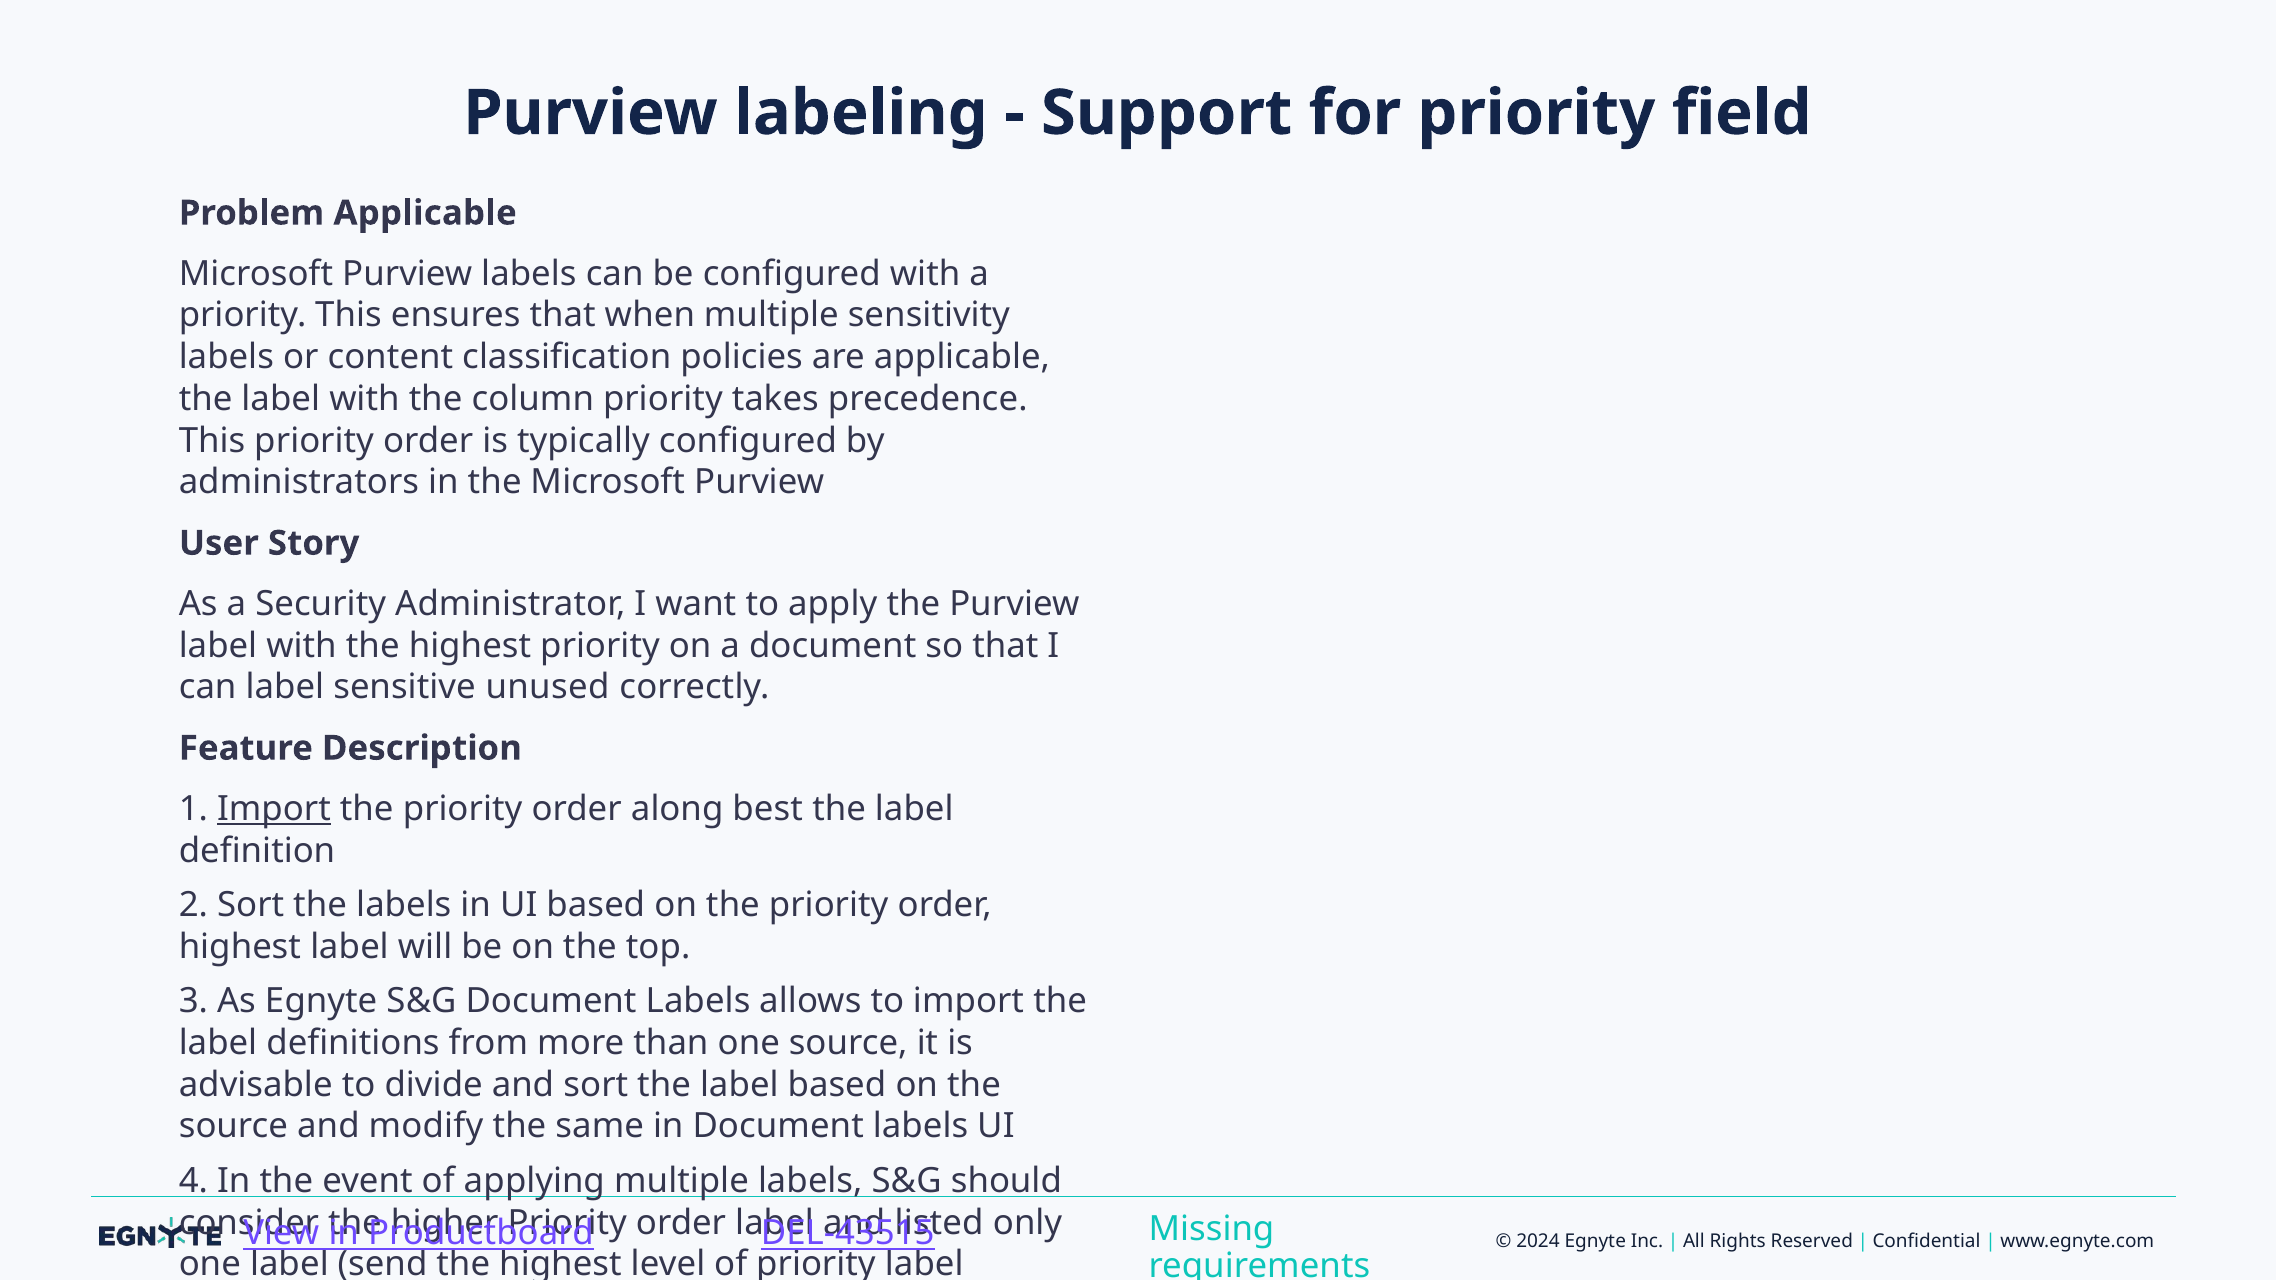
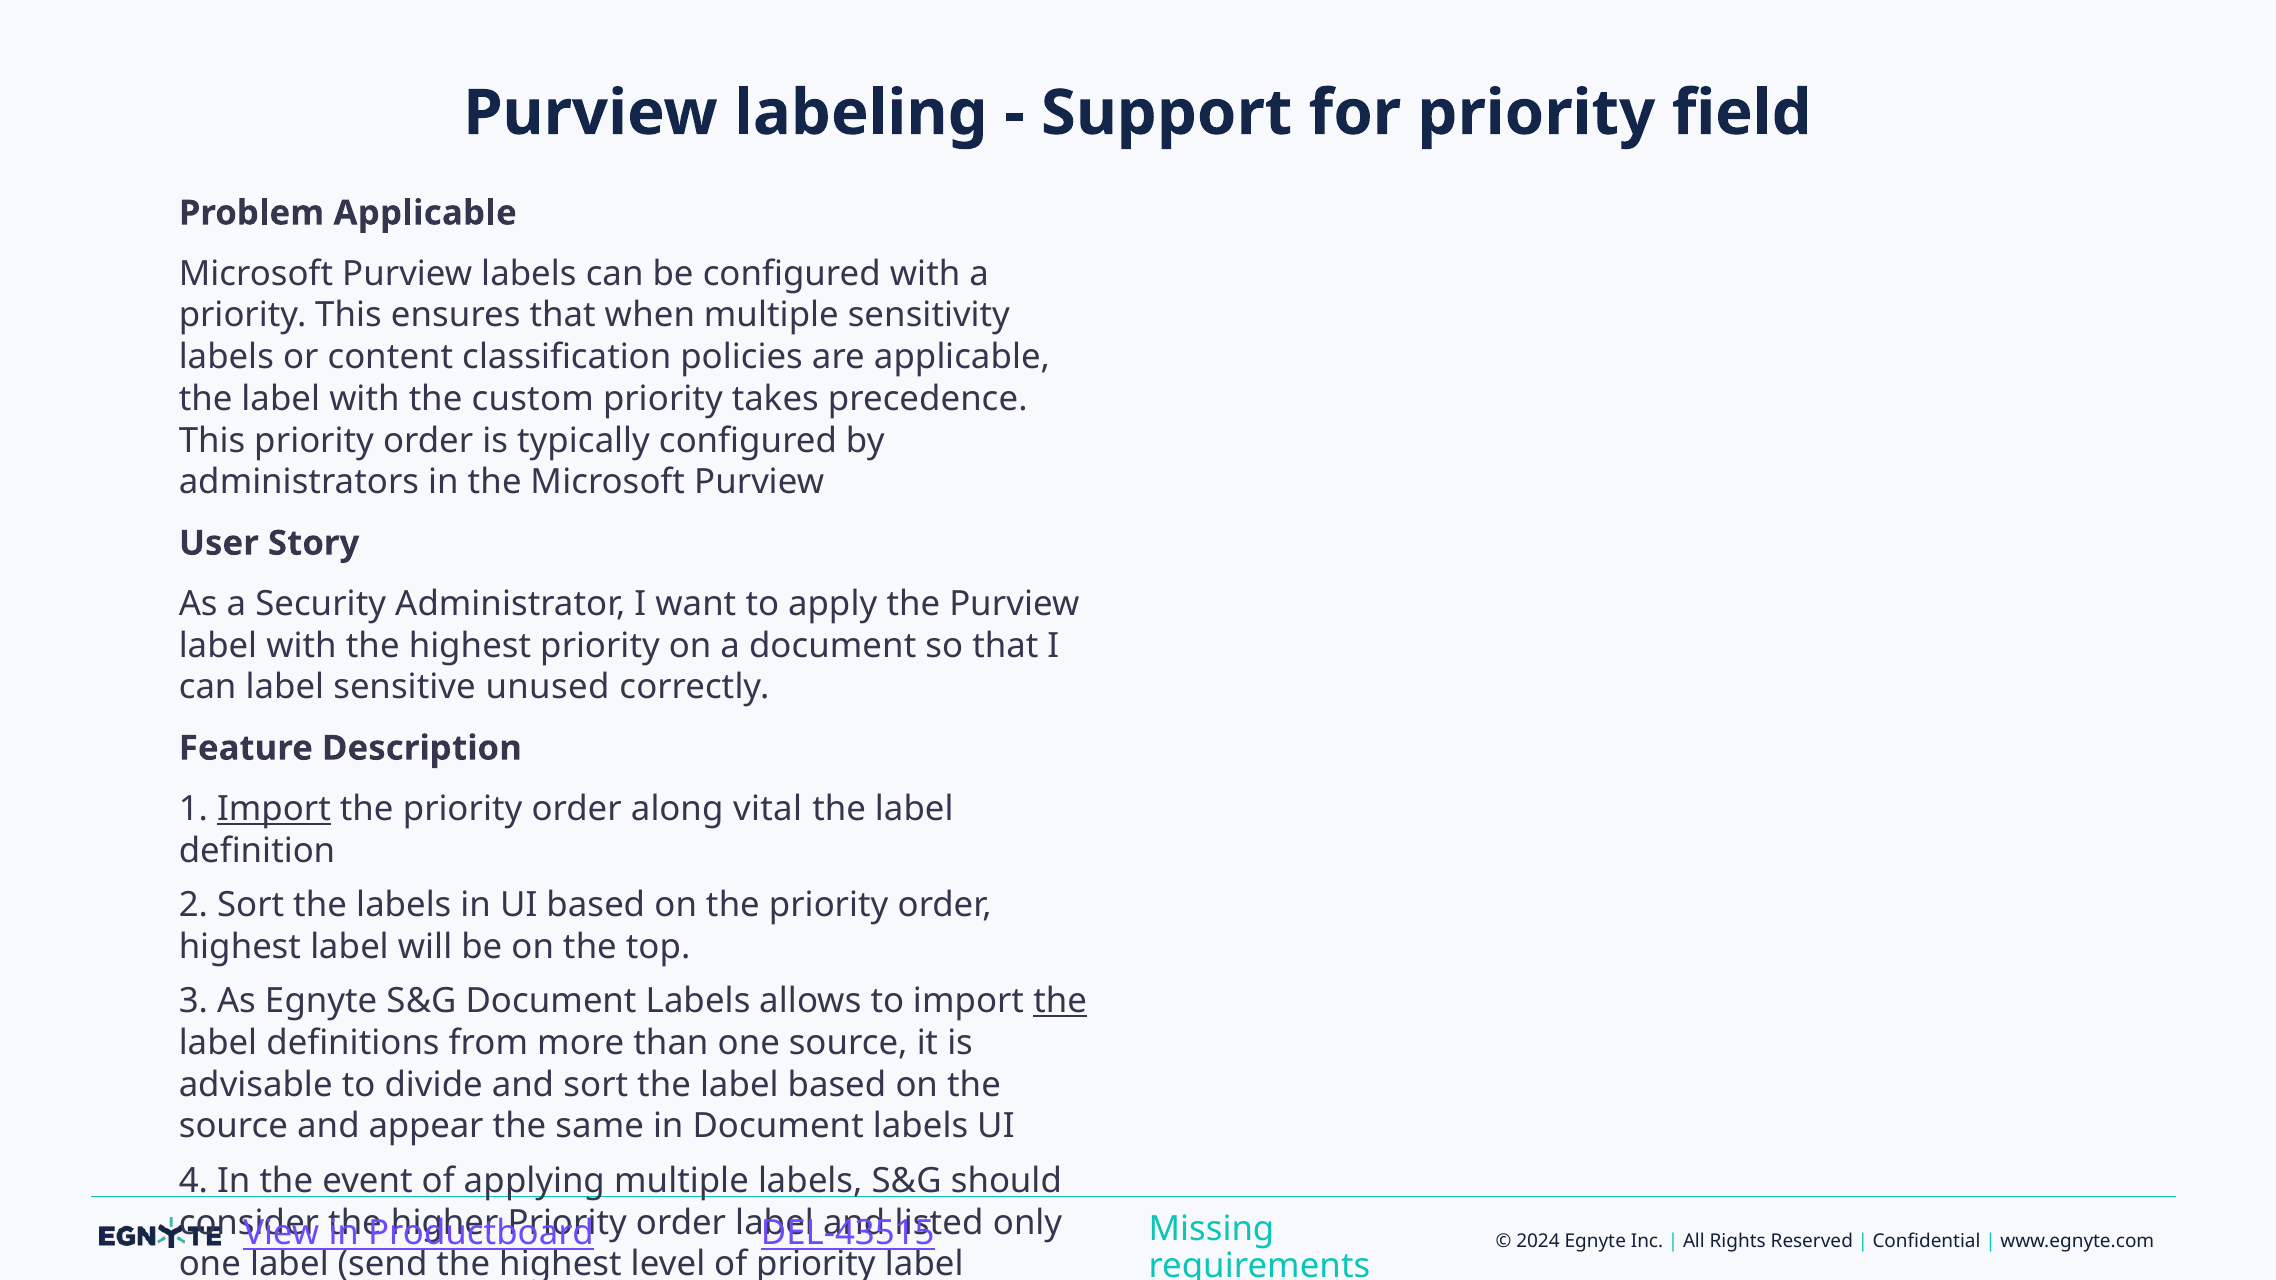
column: column -> custom
best: best -> vital
the at (1060, 1001) underline: none -> present
modify: modify -> appear
